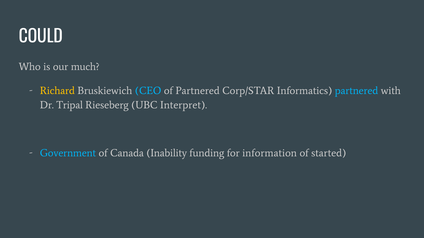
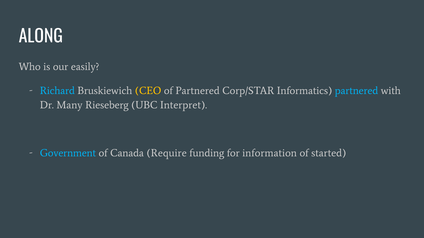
COULD: COULD -> ALONG
much: much -> easily
Richard colour: yellow -> light blue
CEO colour: light blue -> yellow
Tripal: Tripal -> Many
Inability: Inability -> Require
